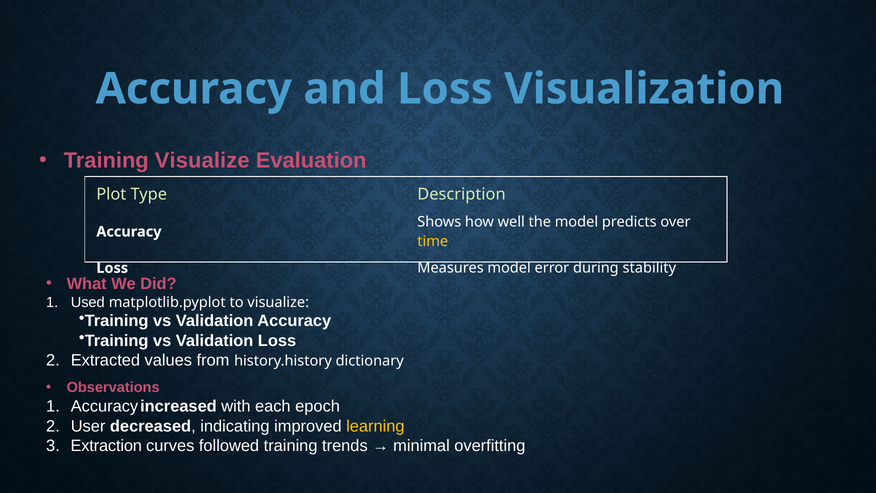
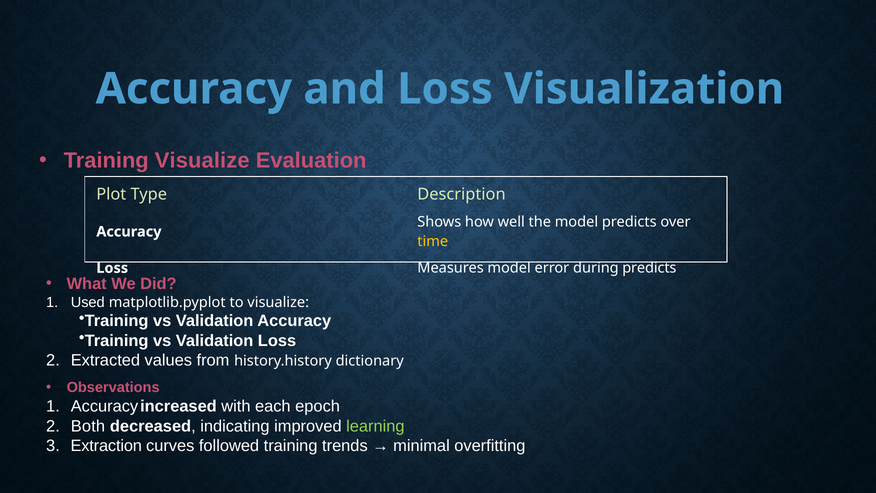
during stability: stability -> predicts
User: User -> Both
learning colour: yellow -> light green
